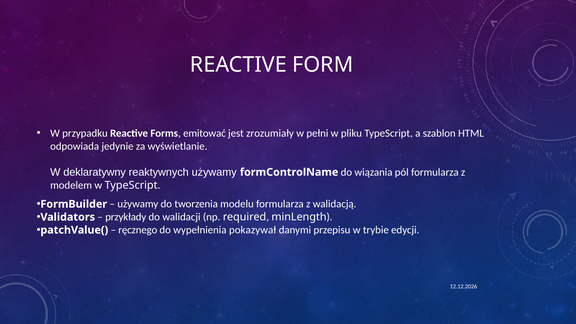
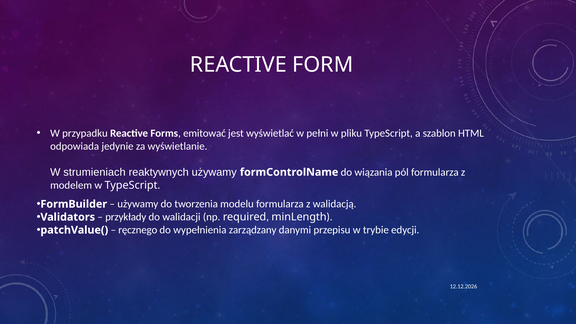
zrozumiały: zrozumiały -> wyświetlać
deklaratywny: deklaratywny -> strumieniach
pokazywał: pokazywał -> zarządzany
